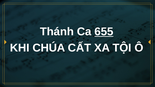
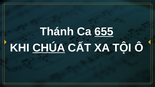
CHÚA underline: none -> present
